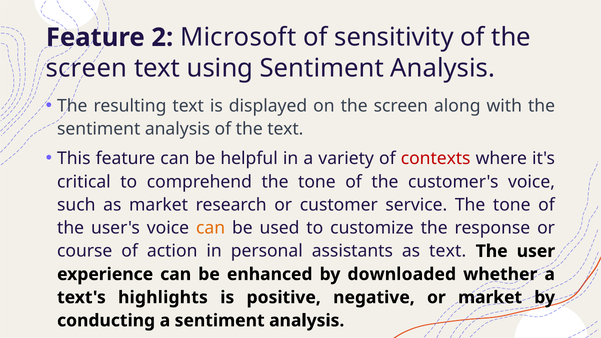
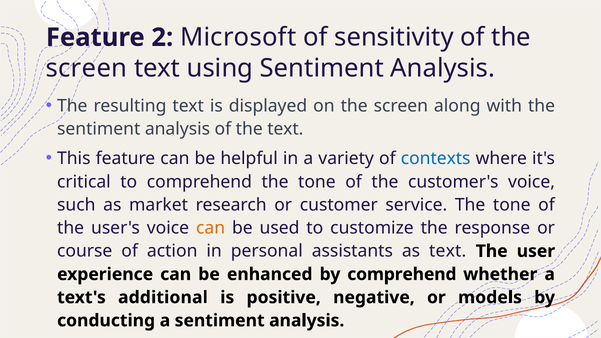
contexts colour: red -> blue
by downloaded: downloaded -> comprehend
highlights: highlights -> additional
or market: market -> models
